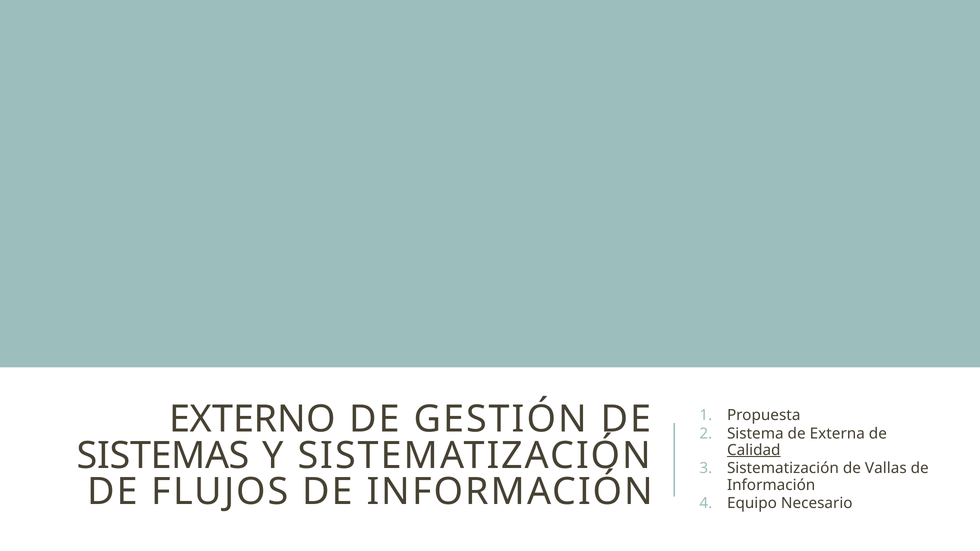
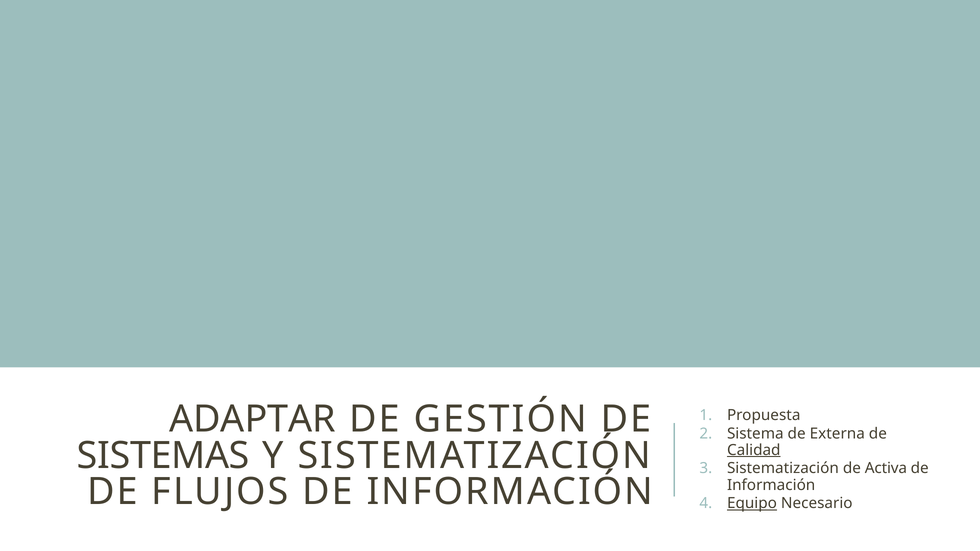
EXTERNO: EXTERNO -> ADAPTAR
Vallas: Vallas -> Activa
Equipo underline: none -> present
